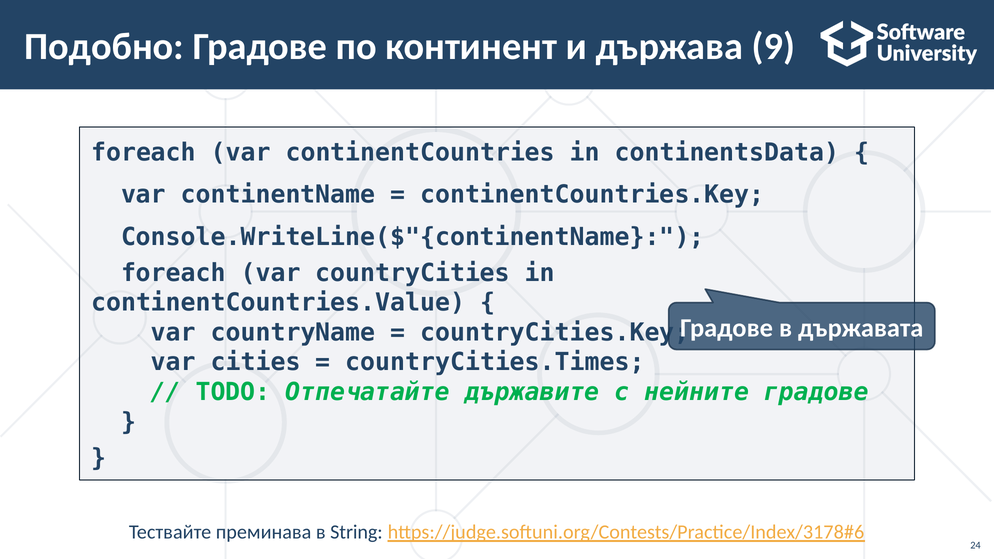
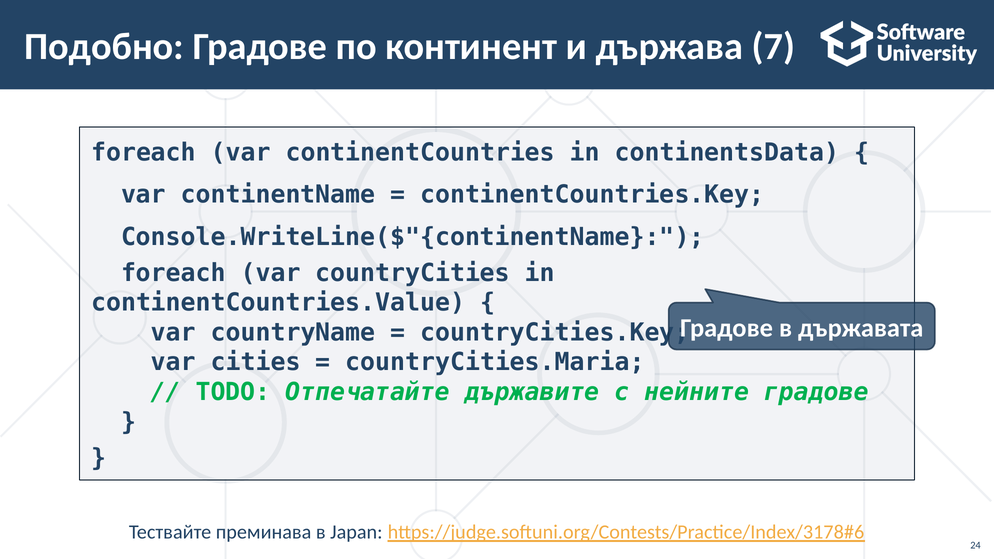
9: 9 -> 7
countryCities.Times: countryCities.Times -> countryCities.Maria
String: String -> Japan
